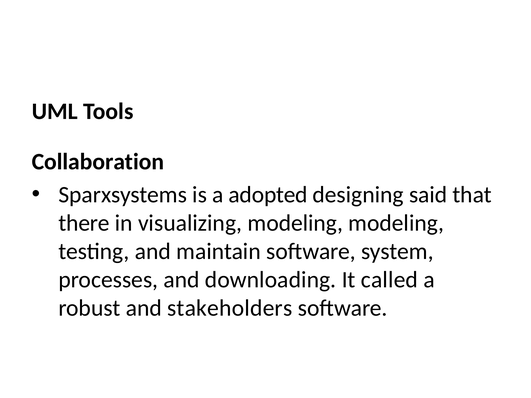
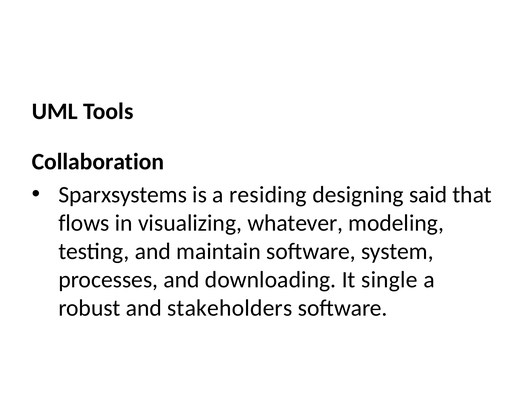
adopted: adopted -> residing
there: there -> flows
visualizing modeling: modeling -> whatever
called: called -> single
